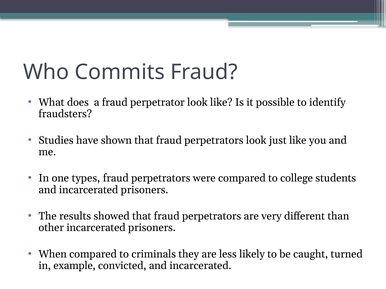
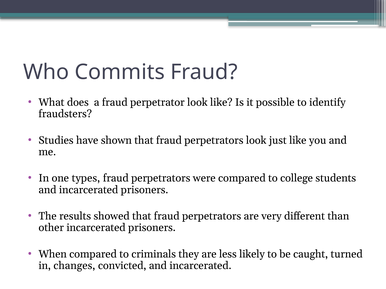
example: example -> changes
